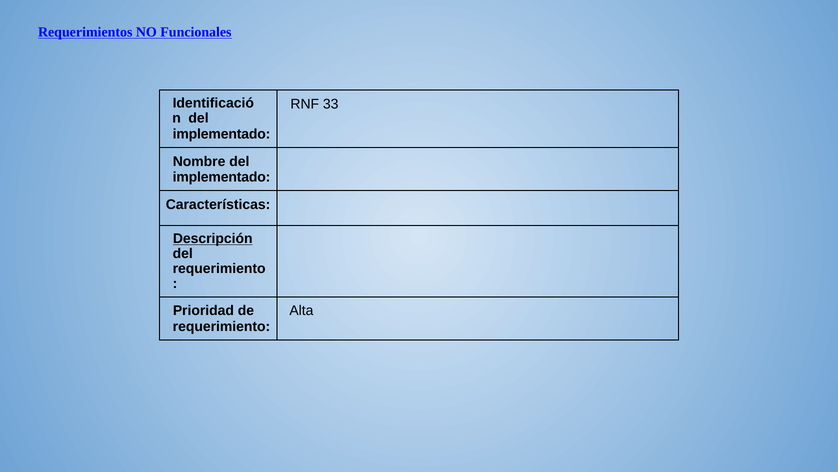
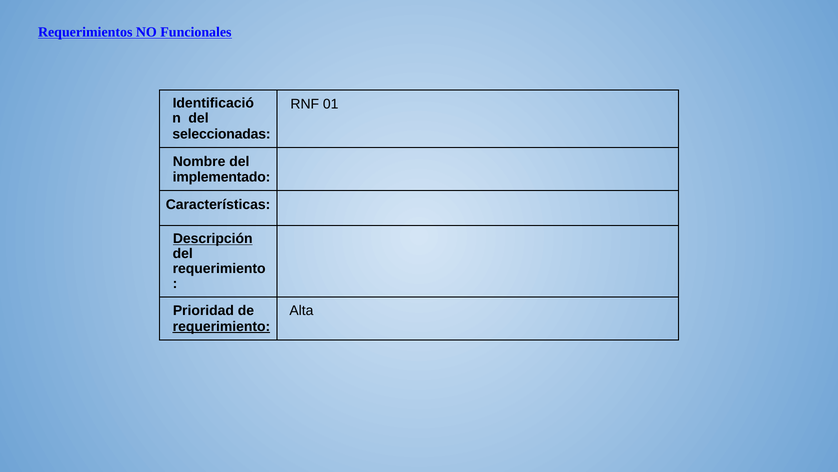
33: 33 -> 01
implementado at (222, 134): implementado -> seleccionadas
requerimiento at (221, 326) underline: none -> present
